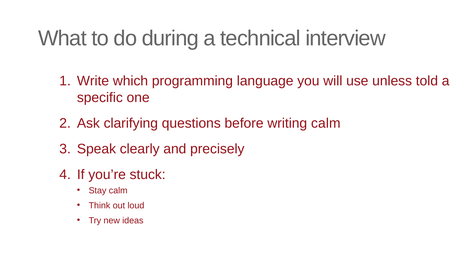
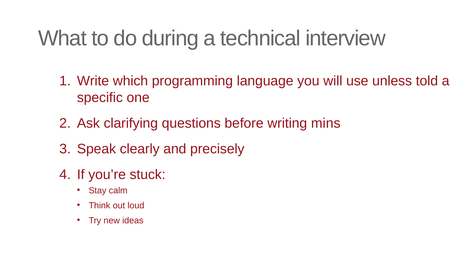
writing calm: calm -> mins
